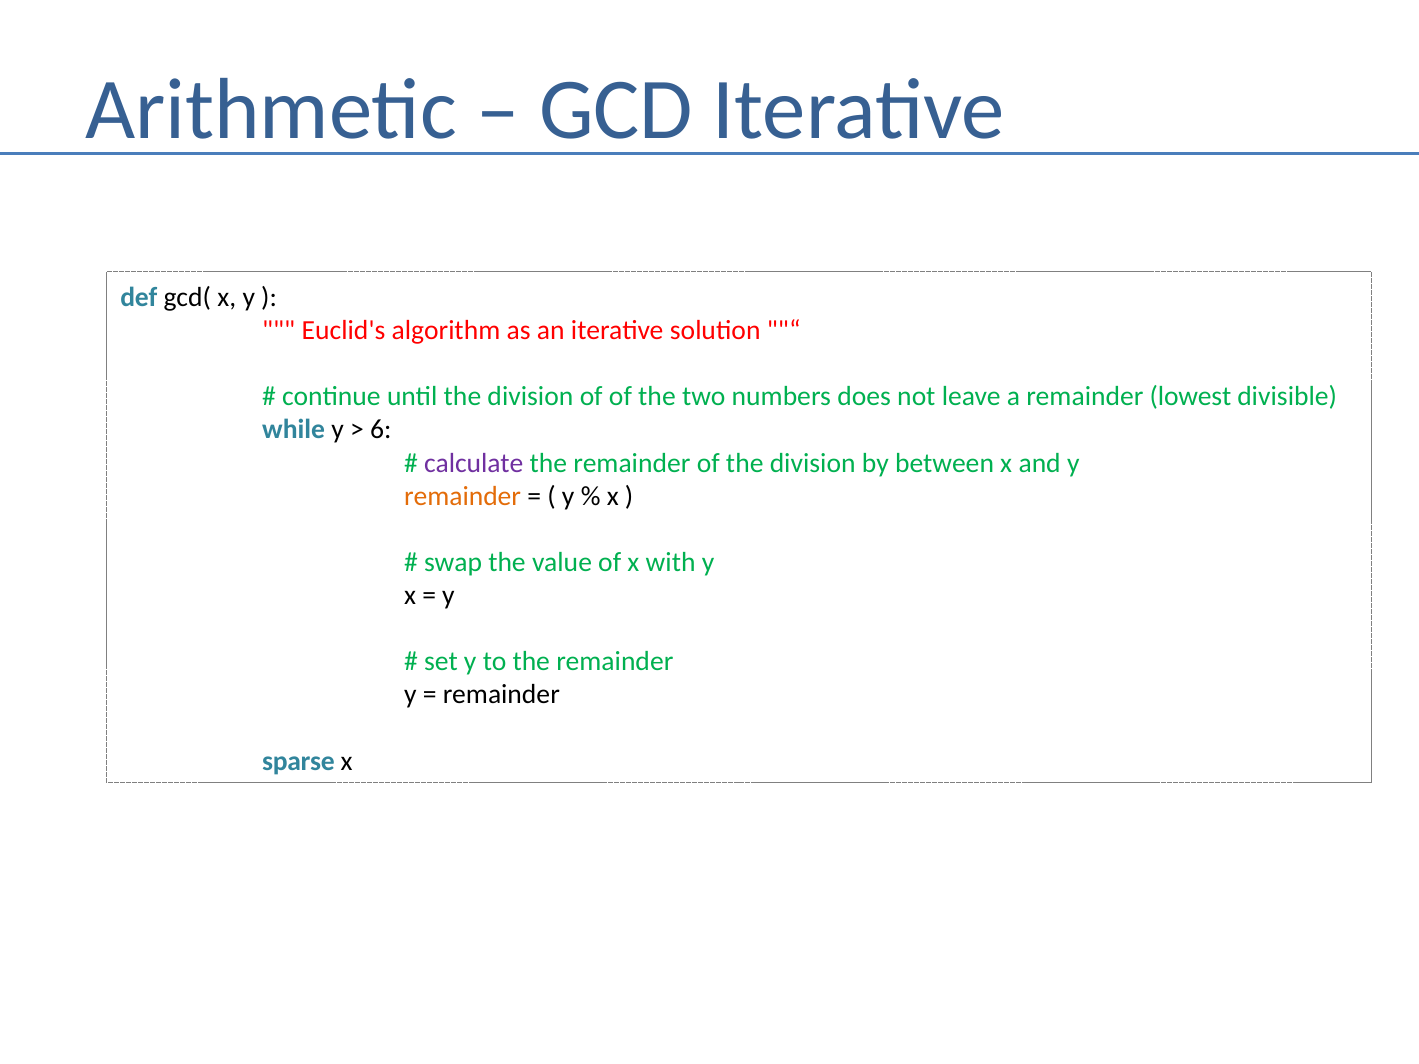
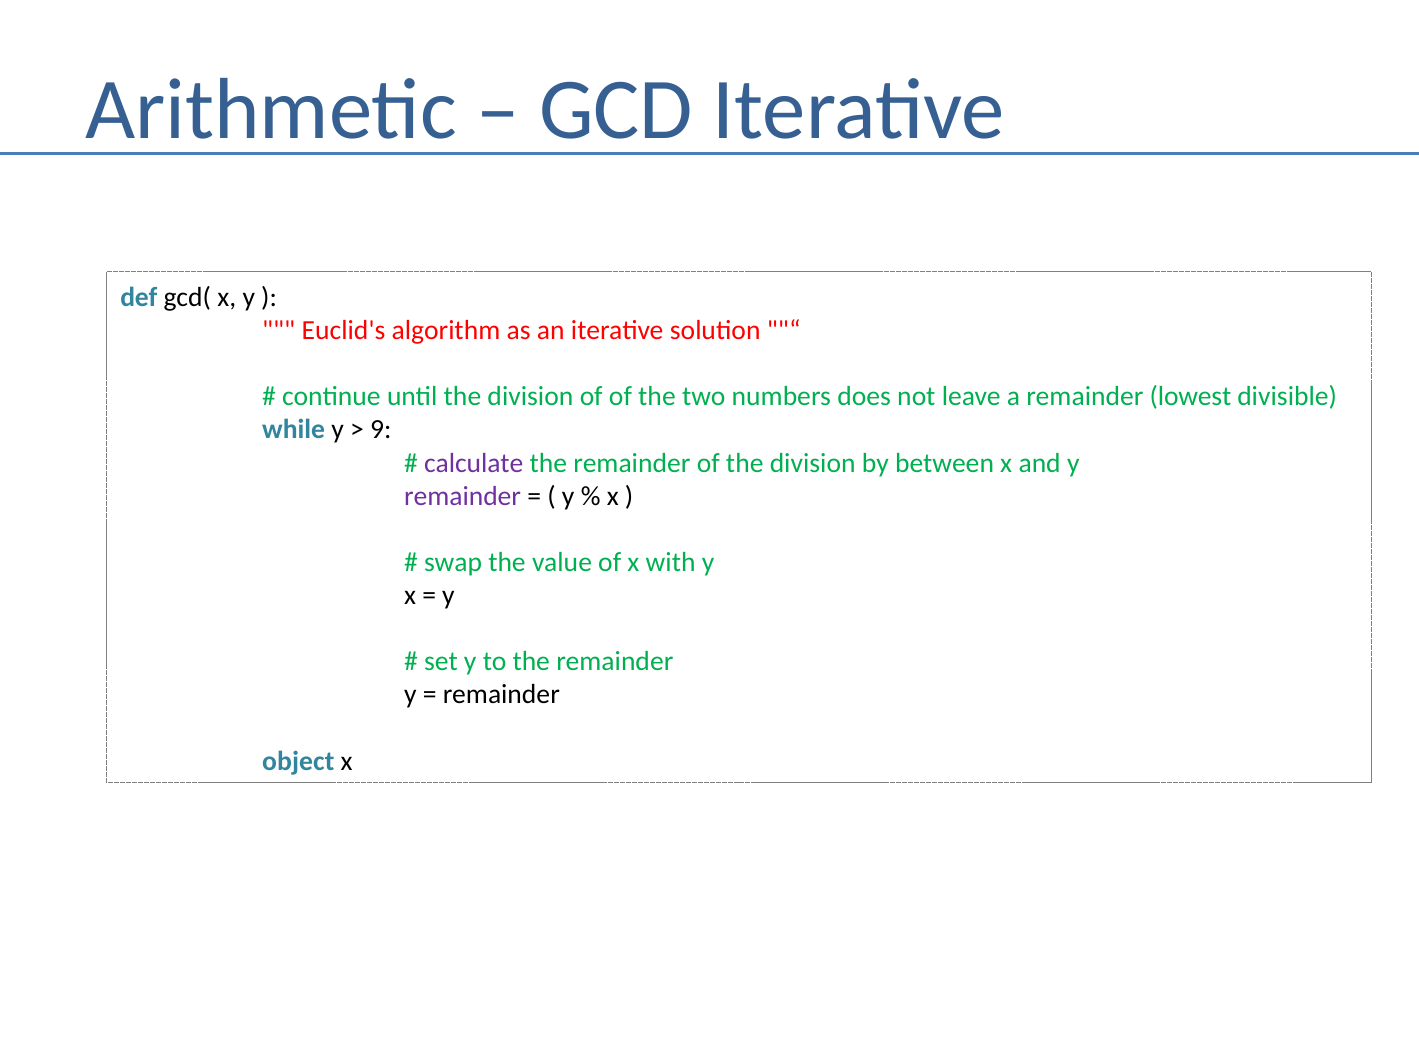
6: 6 -> 9
remainder at (463, 496) colour: orange -> purple
sparse: sparse -> object
